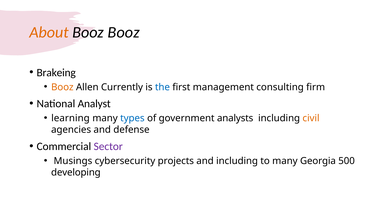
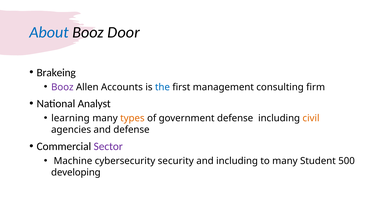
About colour: orange -> blue
Booz Booz: Booz -> Door
Booz at (62, 87) colour: orange -> purple
Currently: Currently -> Accounts
types colour: blue -> orange
government analysts: analysts -> defense
Musings: Musings -> Machine
projects: projects -> security
Georgia: Georgia -> Student
